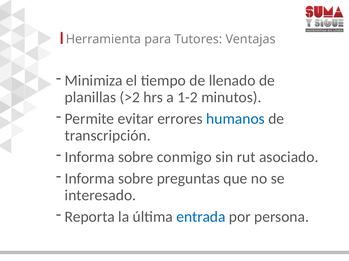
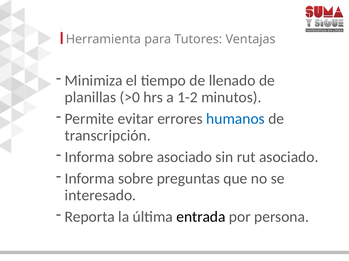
>2: >2 -> >0
sobre conmigo: conmigo -> asociado
entrada colour: blue -> black
